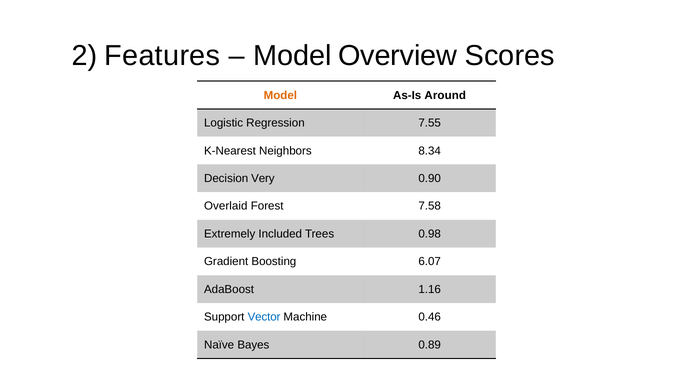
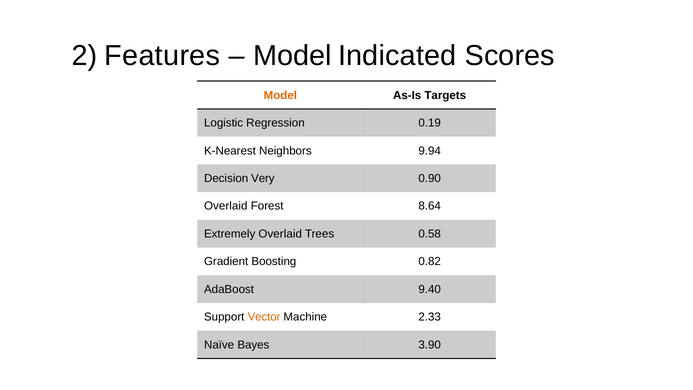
Overview: Overview -> Indicated
Around: Around -> Targets
7.55: 7.55 -> 0.19
8.34: 8.34 -> 9.94
7.58: 7.58 -> 8.64
Extremely Included: Included -> Overlaid
0.98: 0.98 -> 0.58
6.07: 6.07 -> 0.82
1.16: 1.16 -> 9.40
Vector colour: blue -> orange
0.46: 0.46 -> 2.33
0.89: 0.89 -> 3.90
